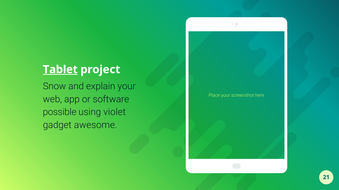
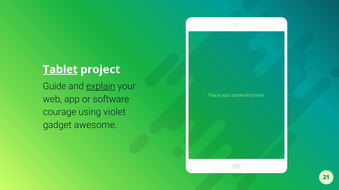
Snow: Snow -> Guide
explain underline: none -> present
possible: possible -> courage
